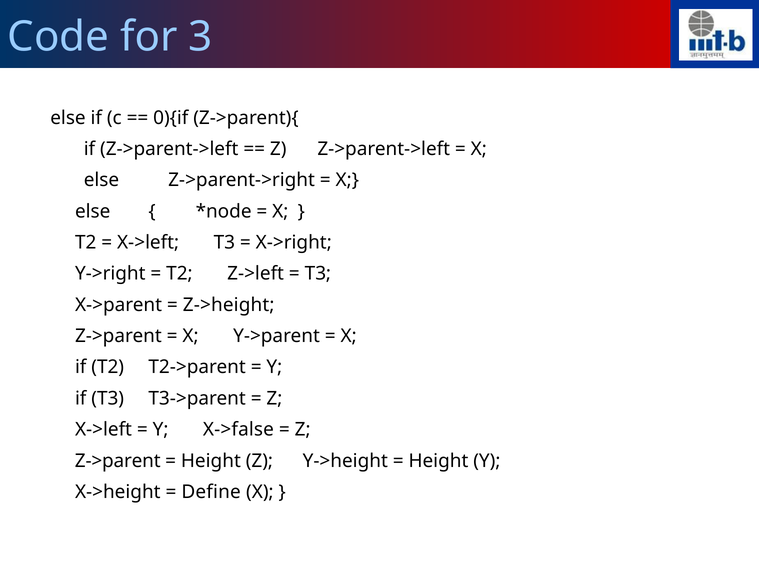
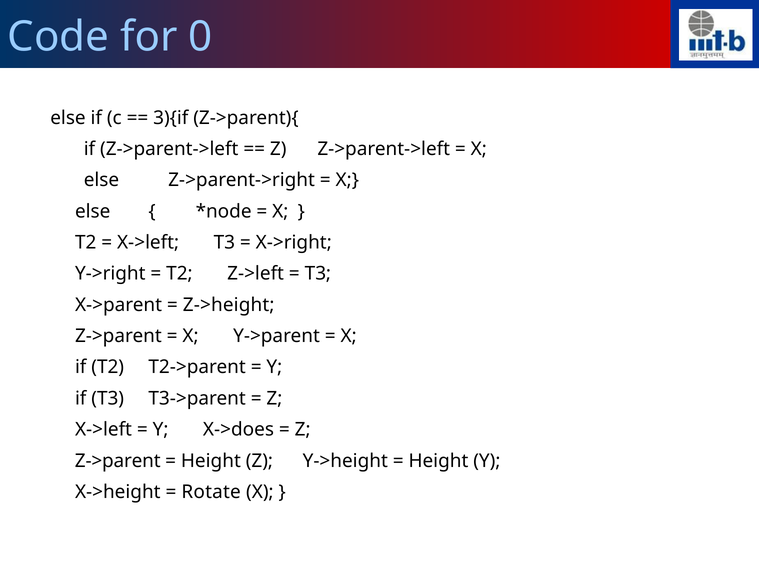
3: 3 -> 0
0){if: 0){if -> 3){if
X->false: X->false -> X->does
Define: Define -> Rotate
